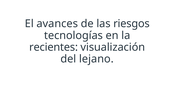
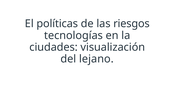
avances: avances -> políticas
recientes: recientes -> ciudades
